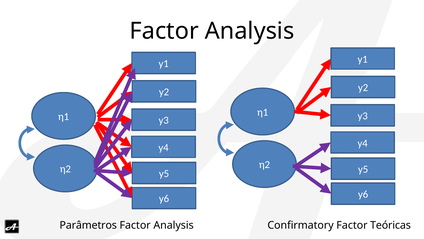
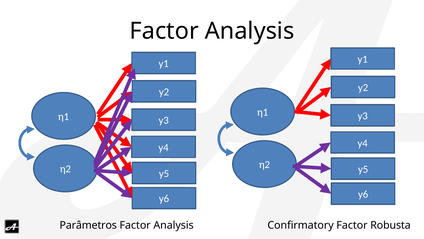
Teóricas: Teóricas -> Robusta
